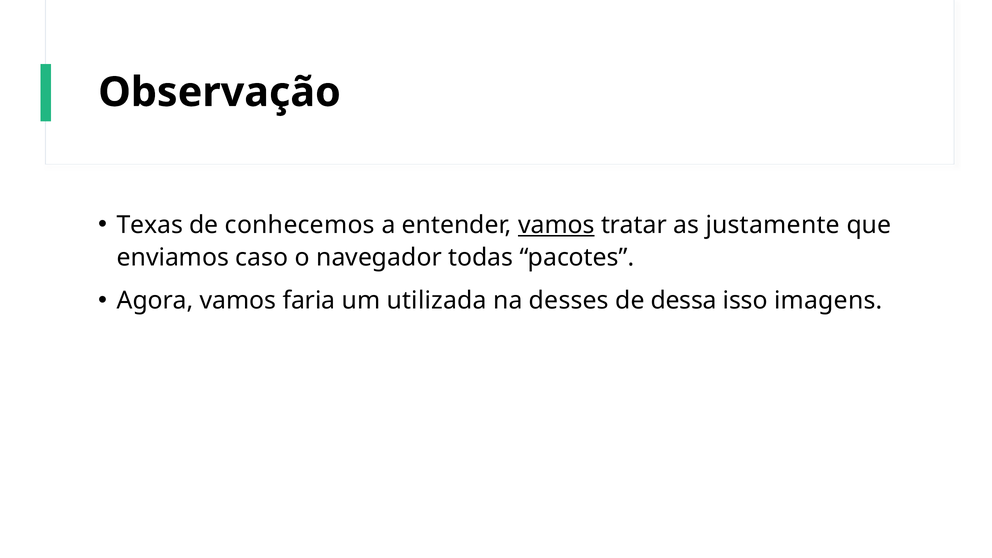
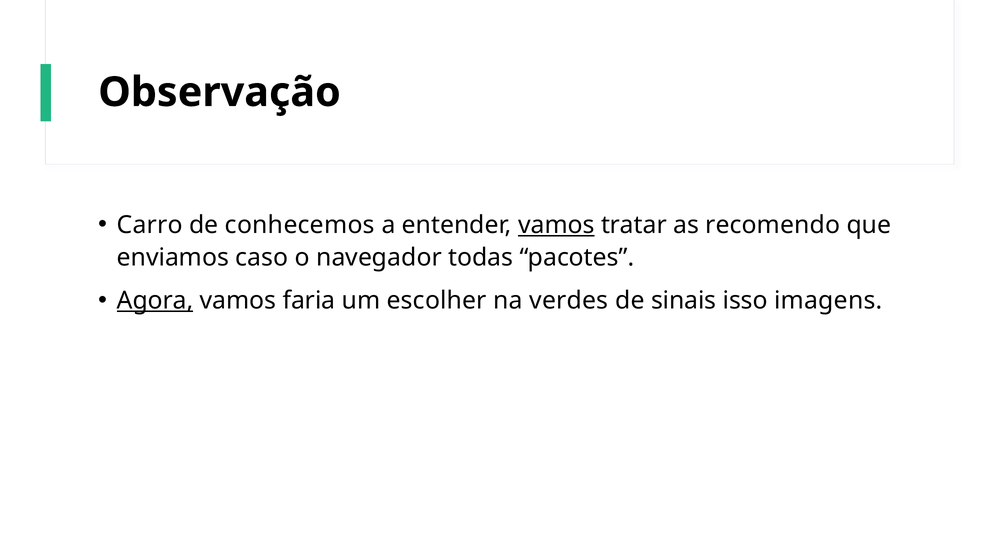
Texas: Texas -> Carro
justamente: justamente -> recomendo
Agora underline: none -> present
utilizada: utilizada -> escolher
desses: desses -> verdes
dessa: dessa -> sinais
